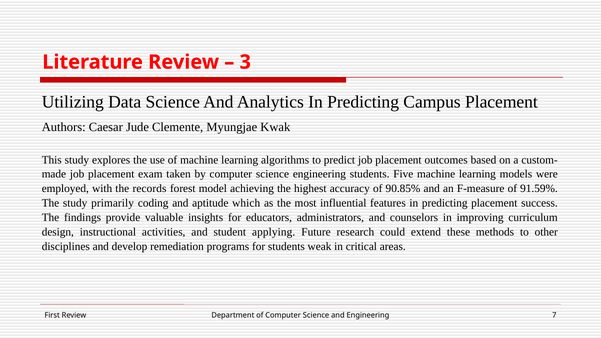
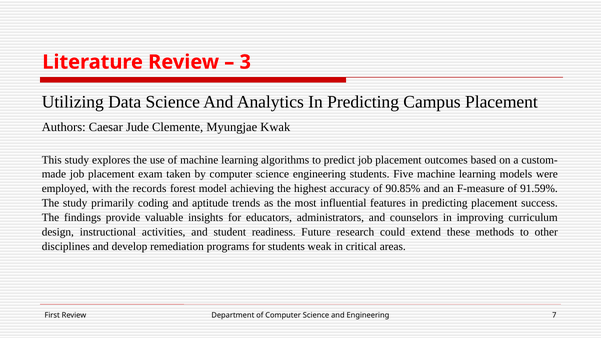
which: which -> trends
applying: applying -> readiness
